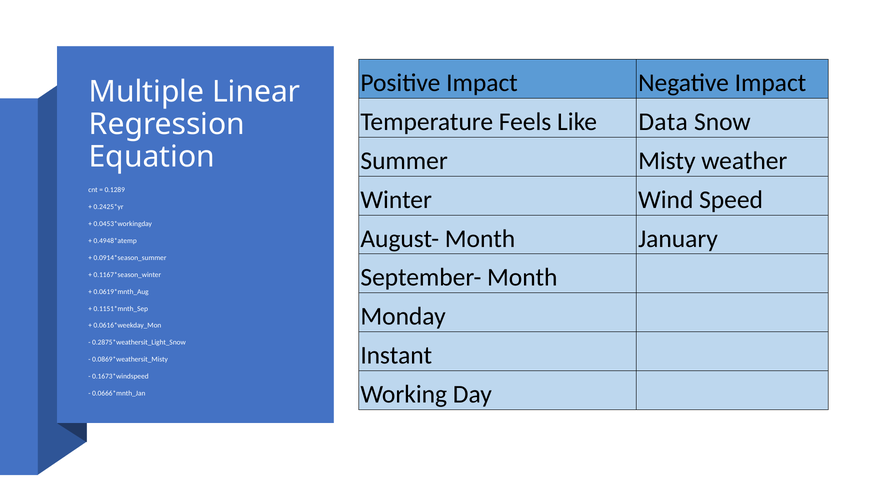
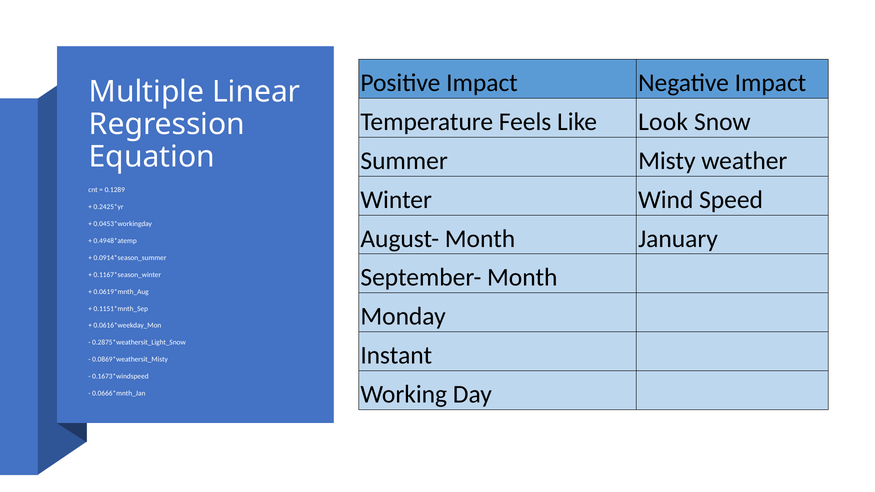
Data: Data -> Look
